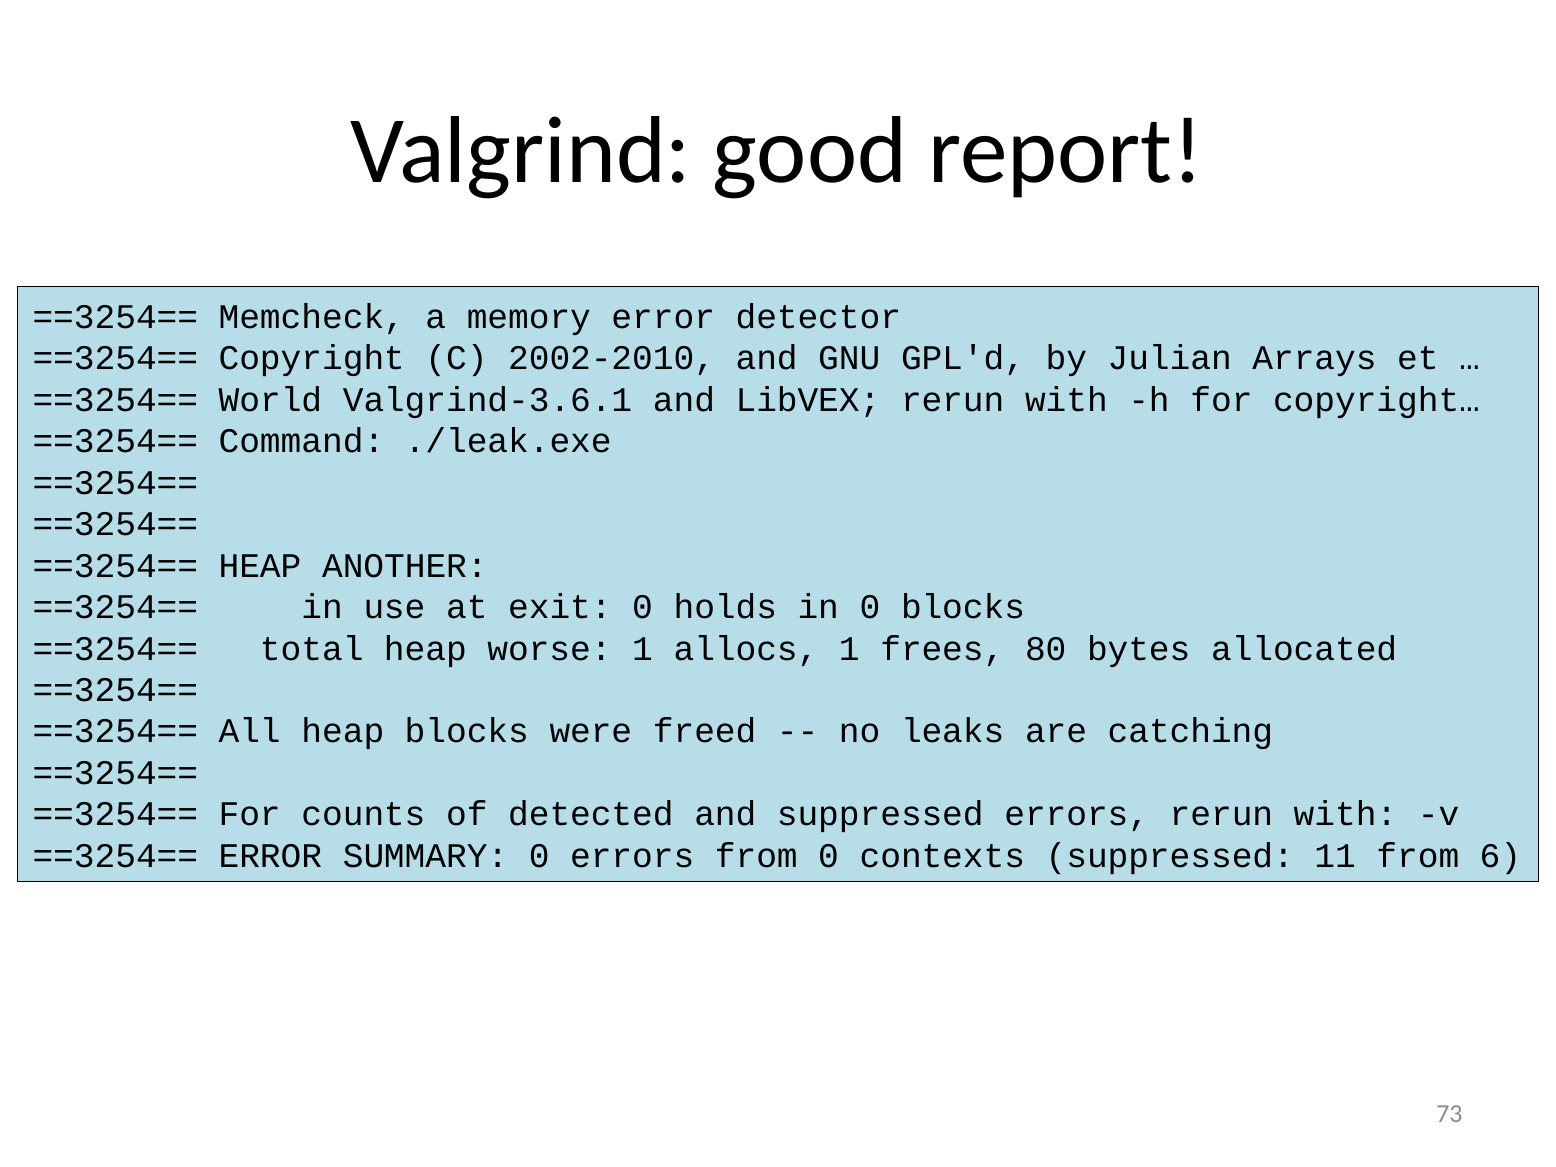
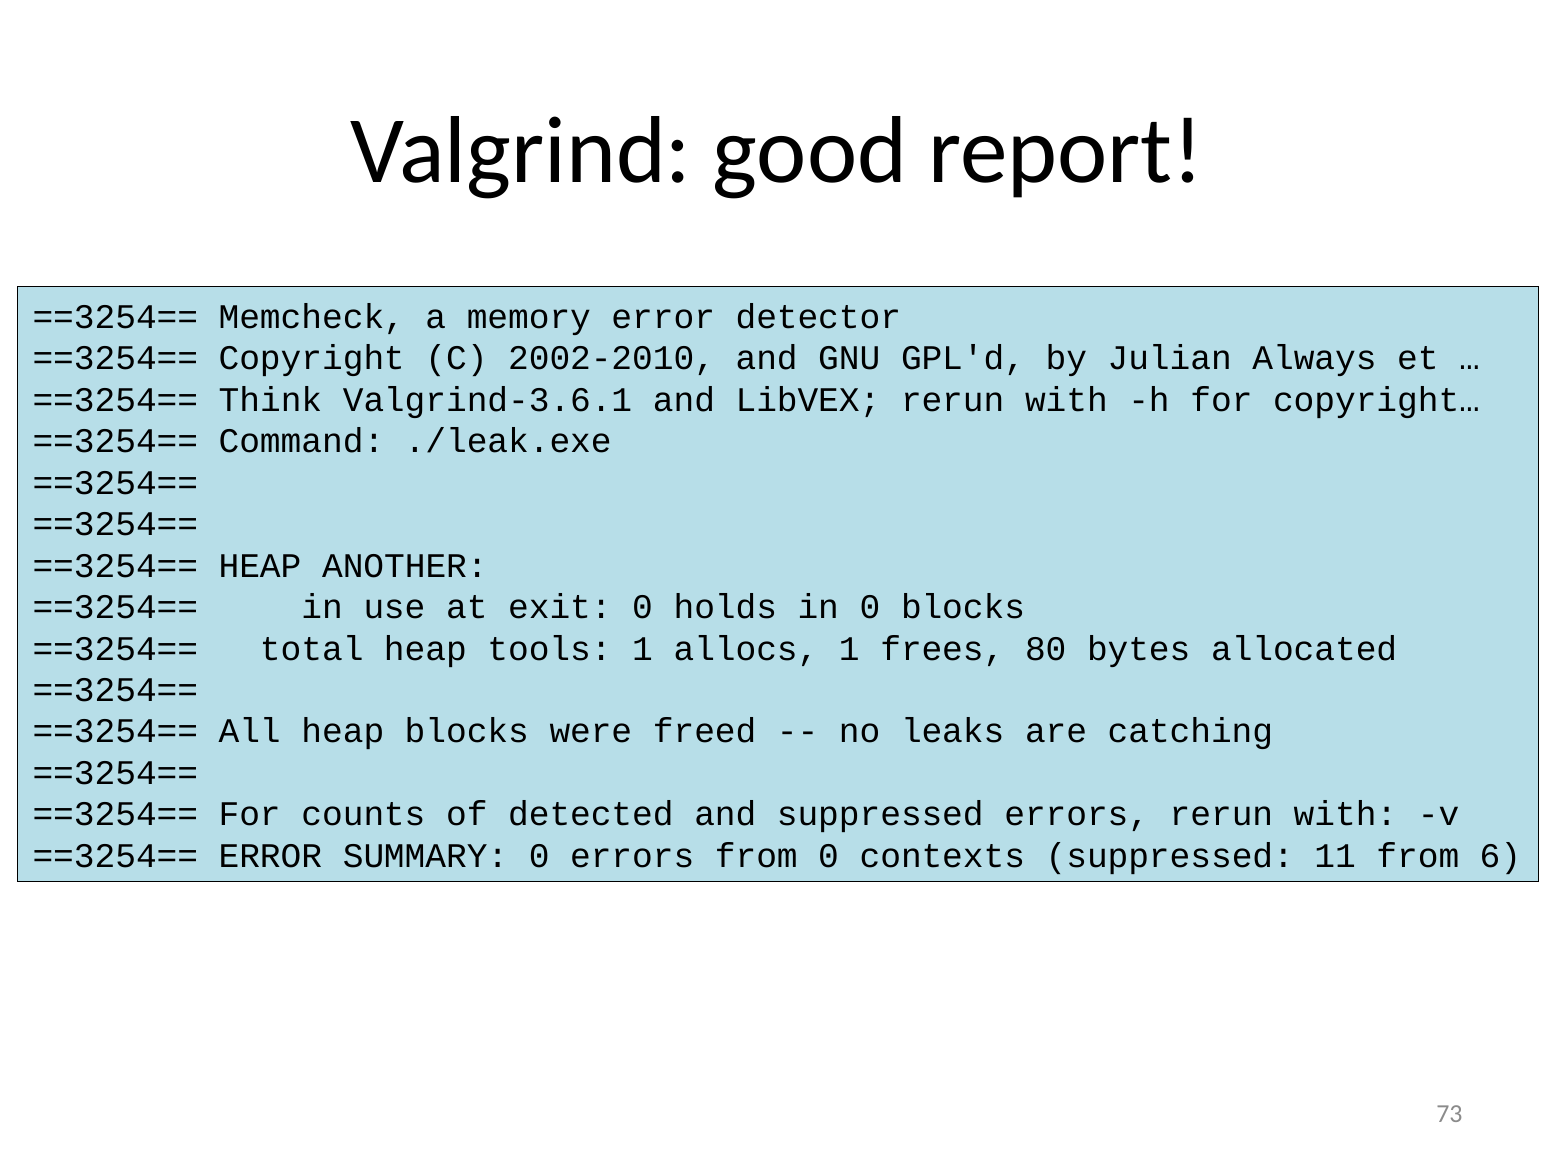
Arrays: Arrays -> Always
World: World -> Think
worse: worse -> tools
